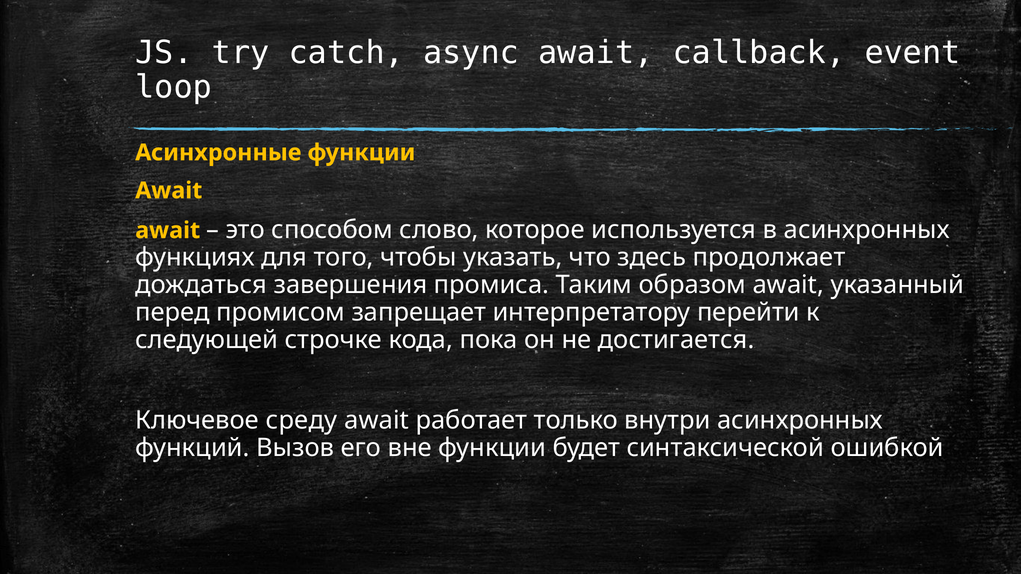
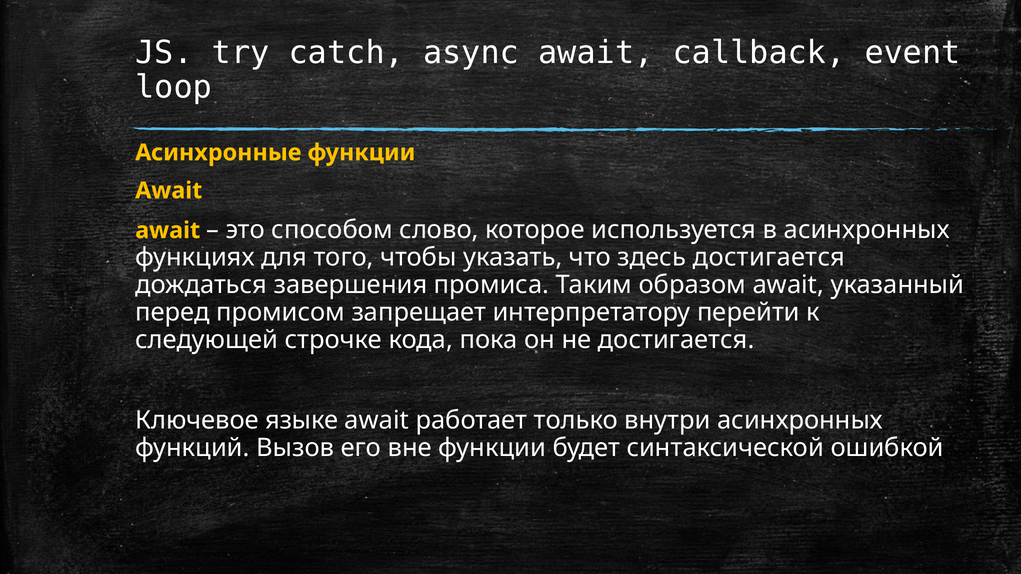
здесь продолжает: продолжает -> достигается
среду: среду -> языке
